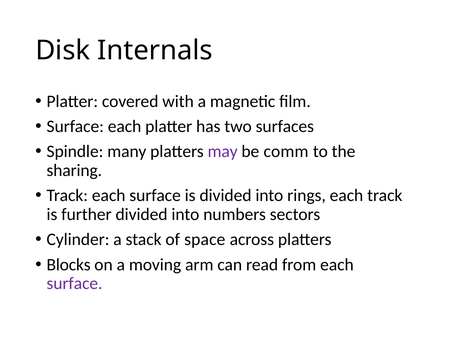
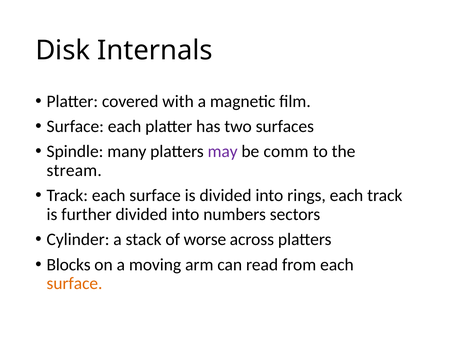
sharing: sharing -> stream
space: space -> worse
surface at (75, 283) colour: purple -> orange
